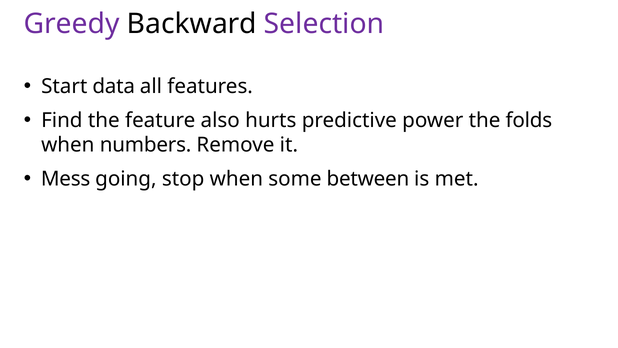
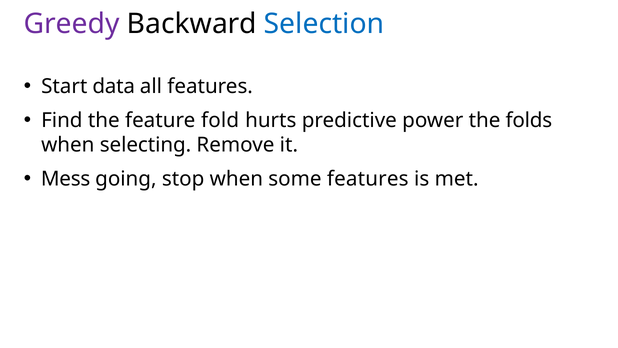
Selection colour: purple -> blue
also: also -> fold
numbers: numbers -> selecting
some between: between -> features
